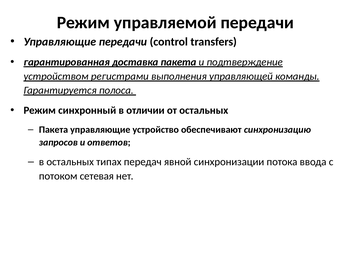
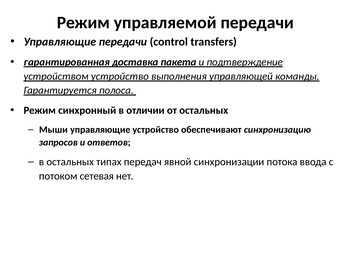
устройством регистрами: регистрами -> устройство
Пакета at (53, 130): Пакета -> Мыши
